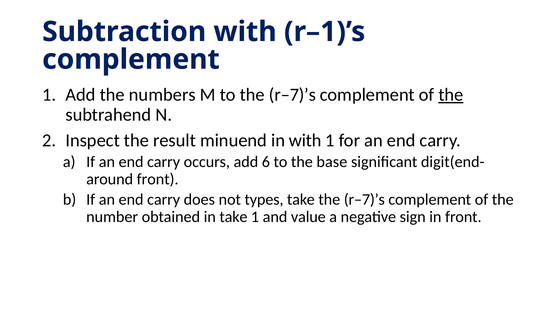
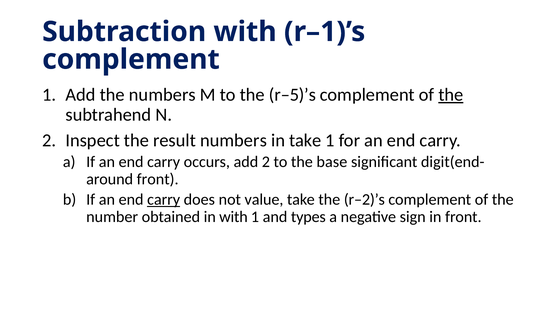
to the r–7)’s: r–7)’s -> r–5)’s
result minuend: minuend -> numbers
in with: with -> take
add 6: 6 -> 2
carry at (164, 200) underline: none -> present
types: types -> value
take the r–7)’s: r–7)’s -> r–2)’s
in take: take -> with
value: value -> types
